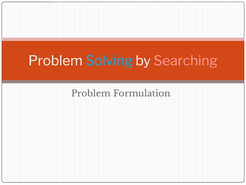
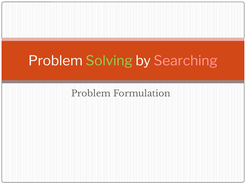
Solving colour: light blue -> light green
